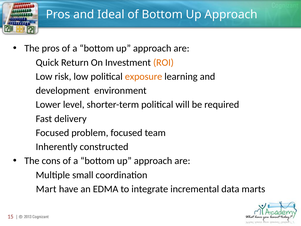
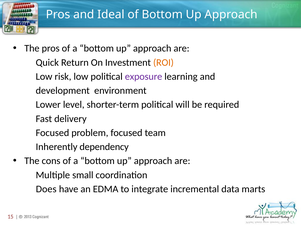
exposure colour: orange -> purple
constructed: constructed -> dependency
Mart: Mart -> Does
